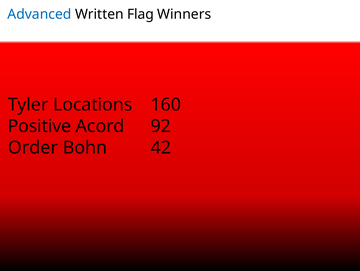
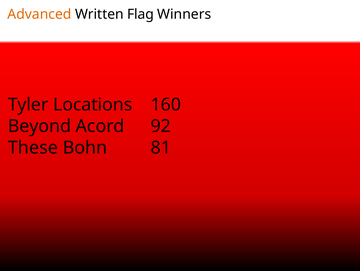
Advanced colour: blue -> orange
Positive: Positive -> Beyond
Order: Order -> These
42: 42 -> 81
